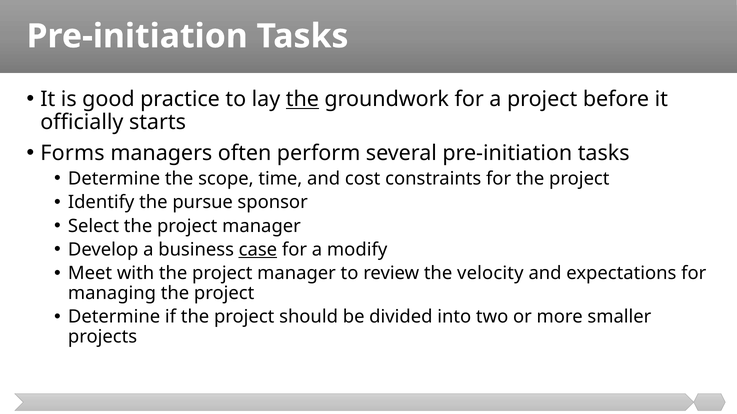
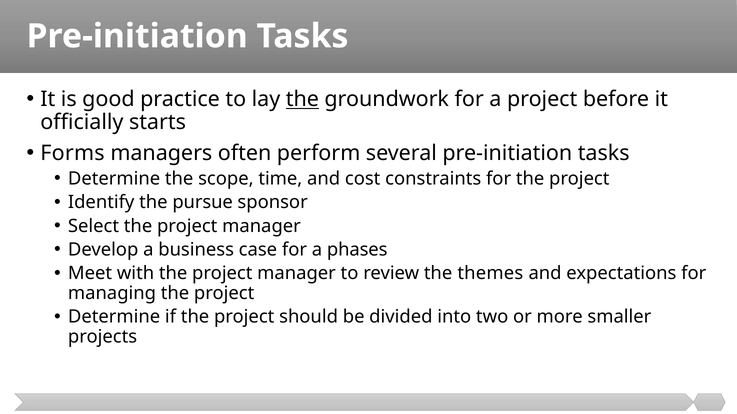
case underline: present -> none
modify: modify -> phases
velocity: velocity -> themes
